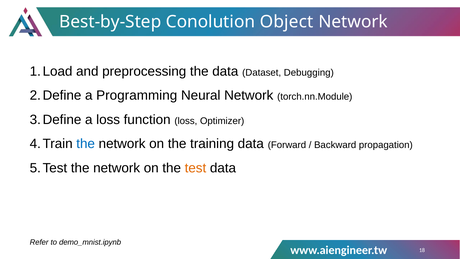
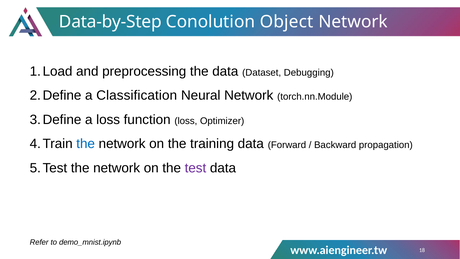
Best-by-Step: Best-by-Step -> Data-by-Step
Programming: Programming -> Classification
test colour: orange -> purple
